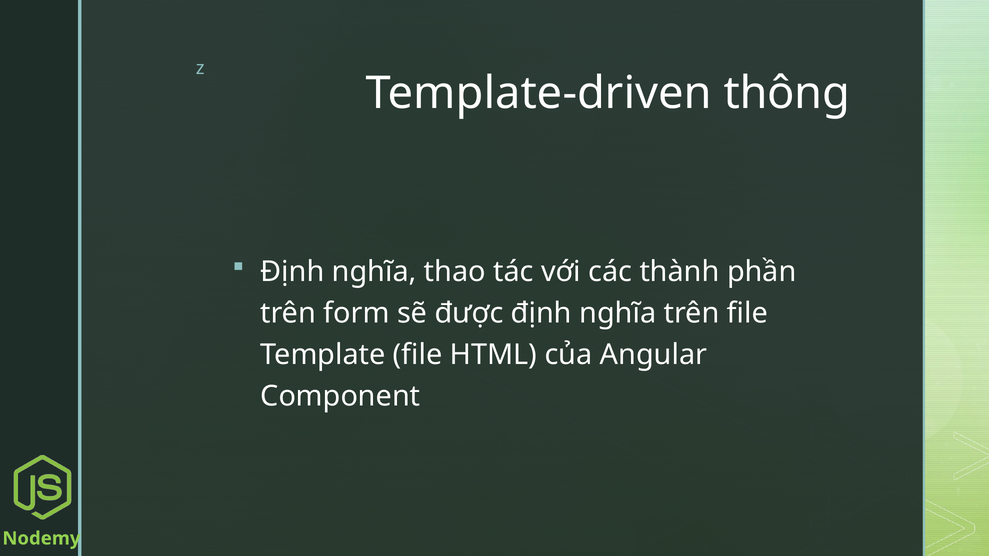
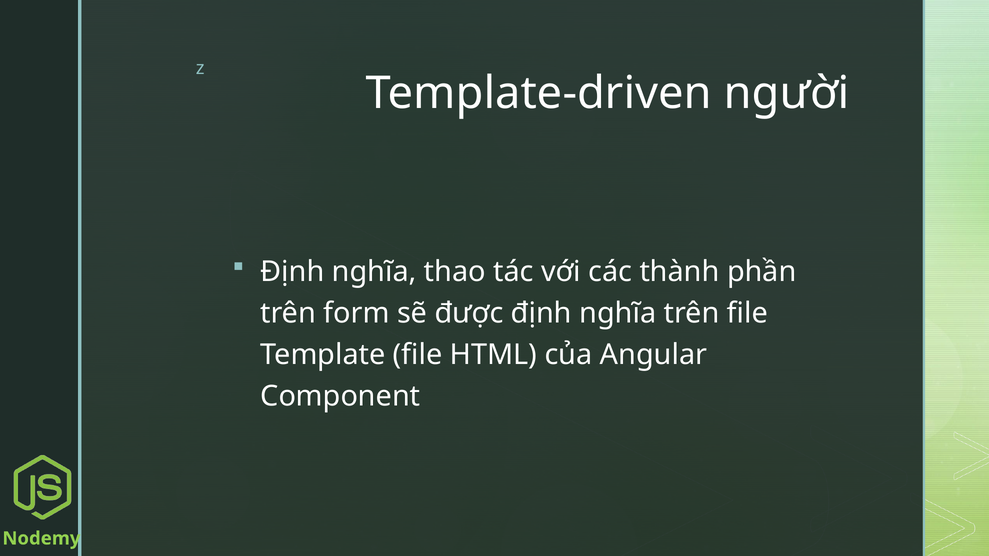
thông: thông -> người
